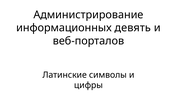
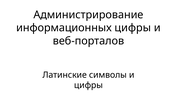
информационных девять: девять -> цифры
